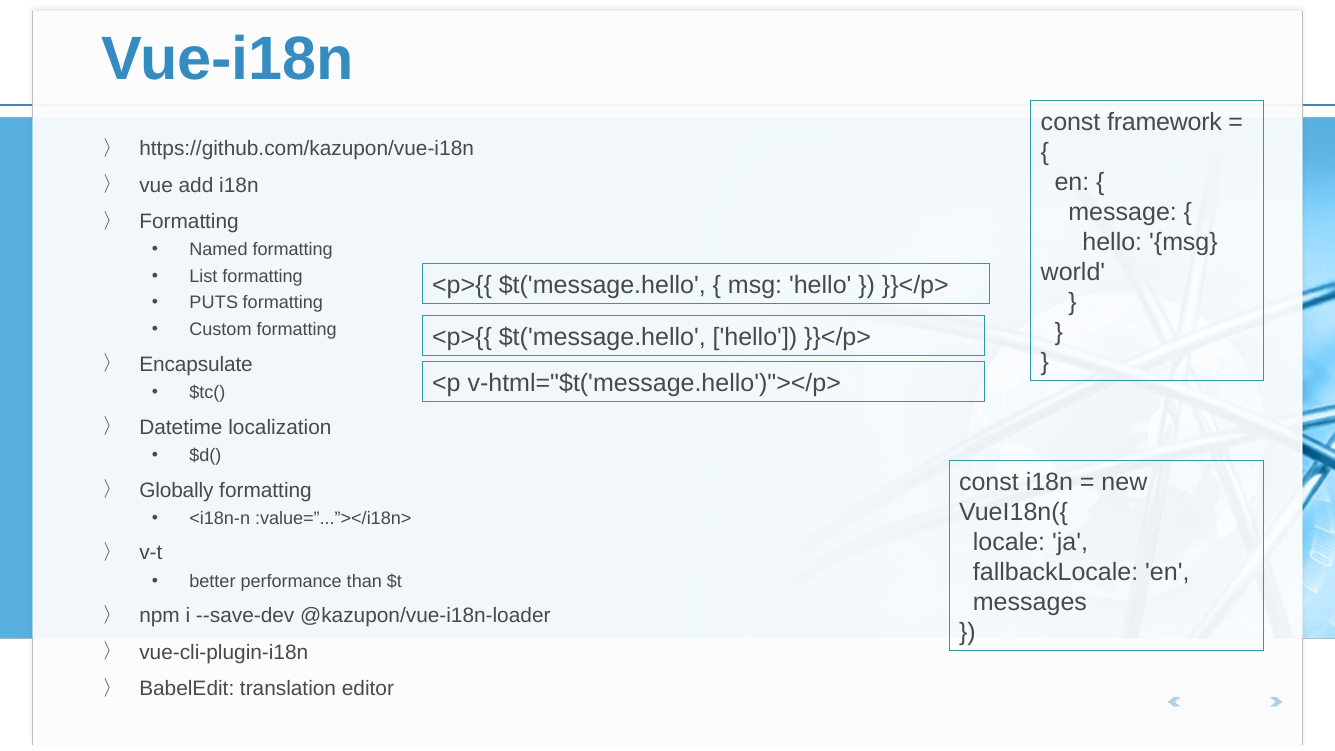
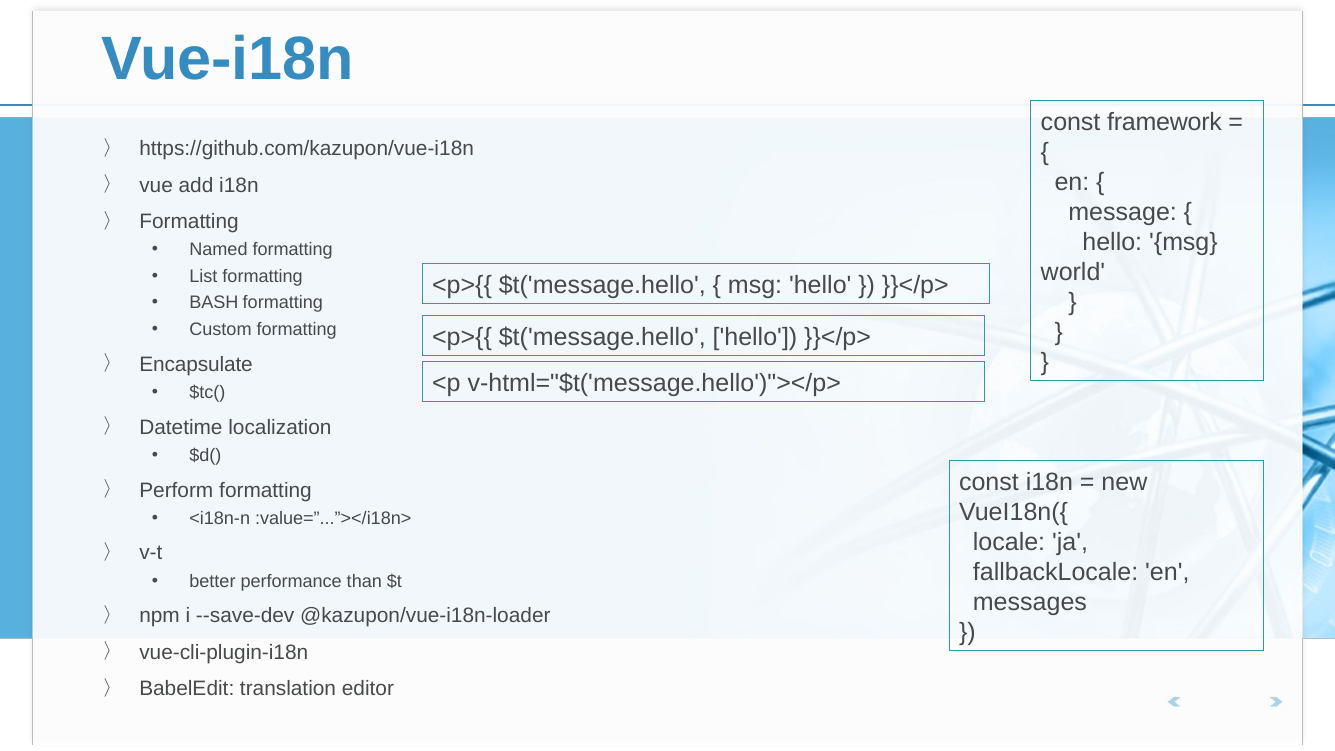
PUTS: PUTS -> BASH
Globally: Globally -> Perform
